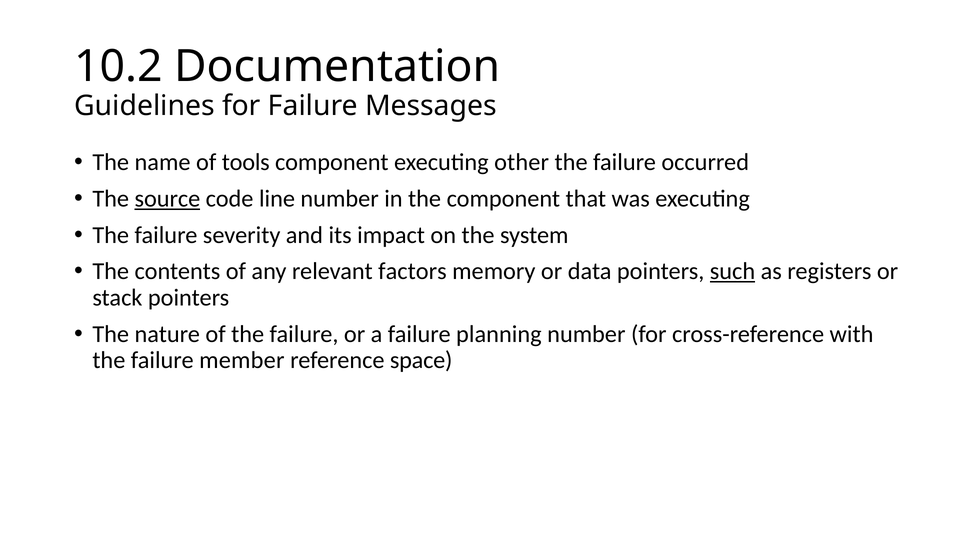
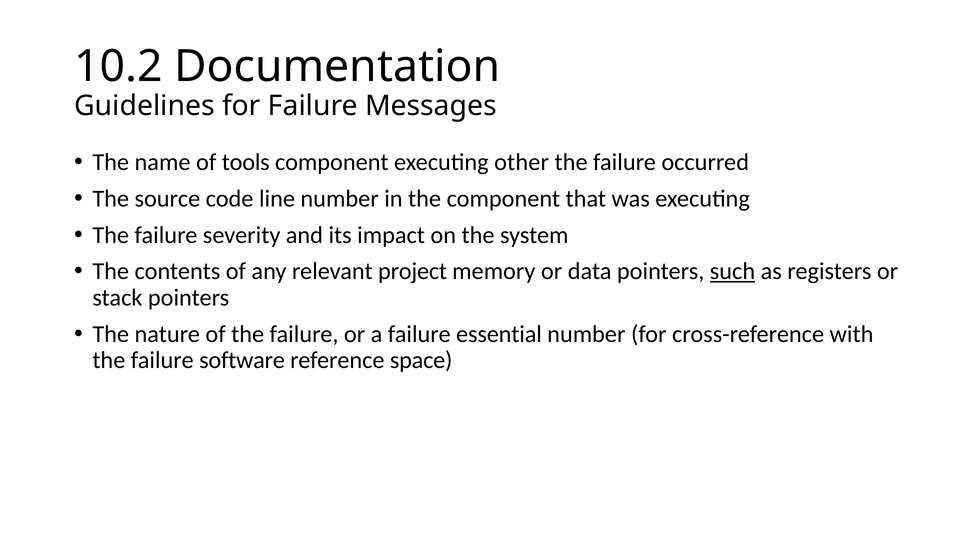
source underline: present -> none
factors: factors -> project
planning: planning -> essential
member: member -> software
